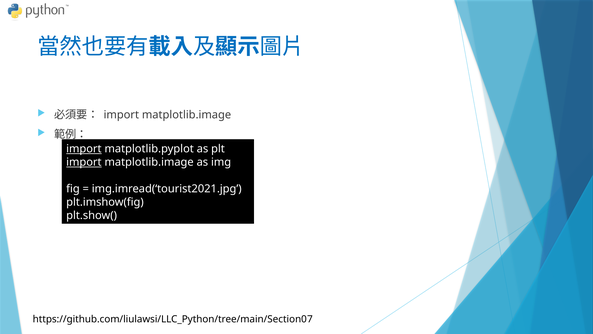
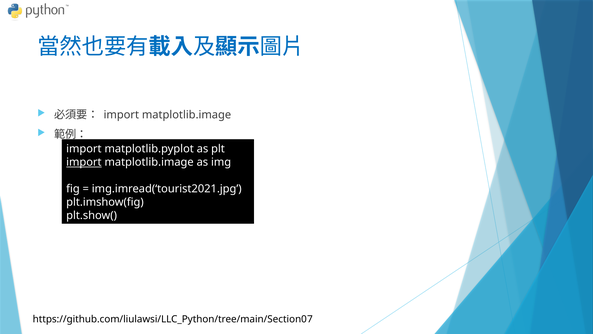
import at (84, 149) underline: present -> none
